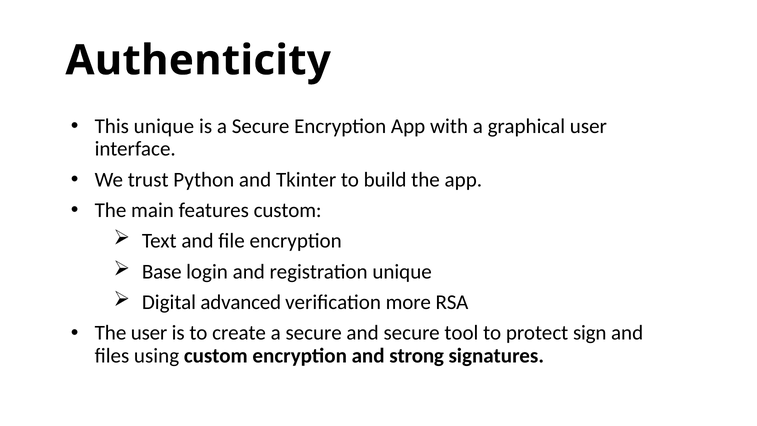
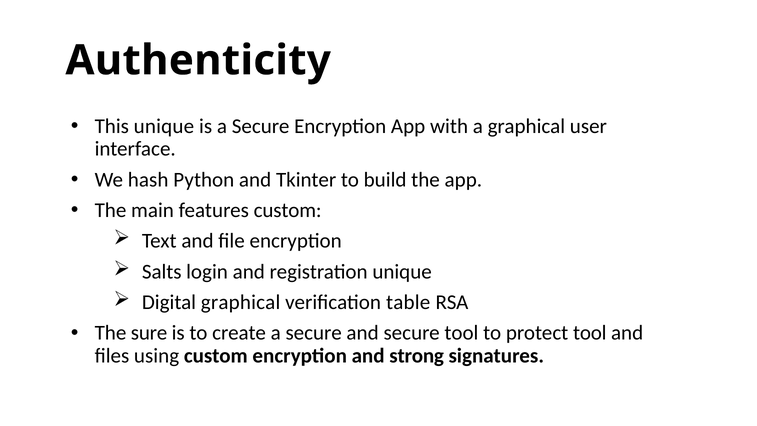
trust: trust -> hash
Base: Base -> Salts
Digital advanced: advanced -> graphical
more: more -> table
The user: user -> sure
protect sign: sign -> tool
